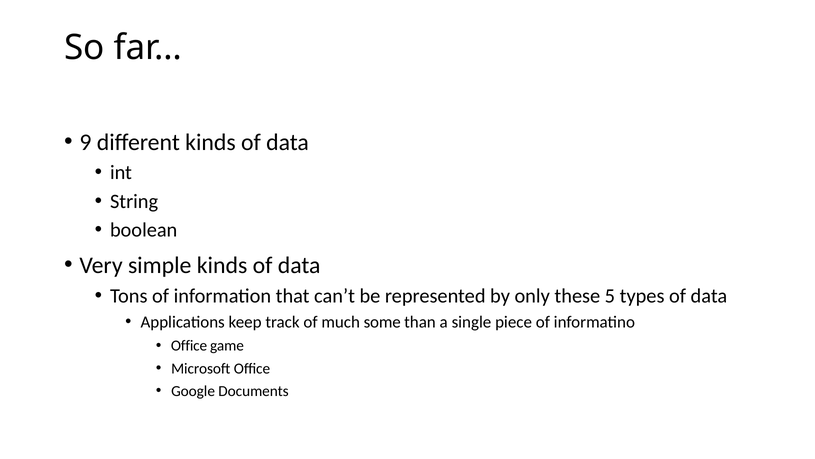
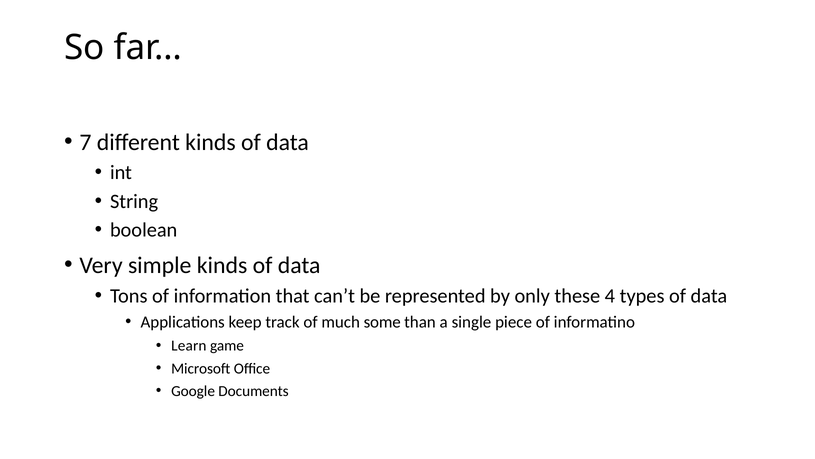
9: 9 -> 7
5: 5 -> 4
Office at (189, 345): Office -> Learn
